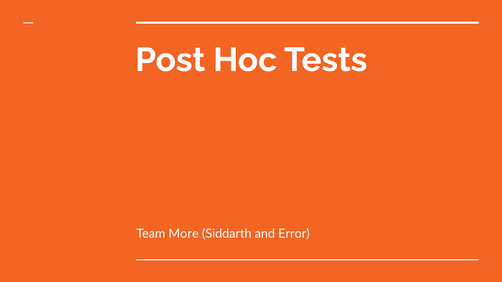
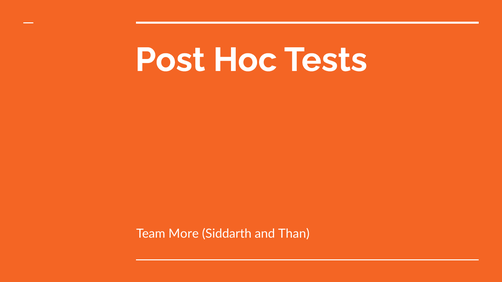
Error: Error -> Than
